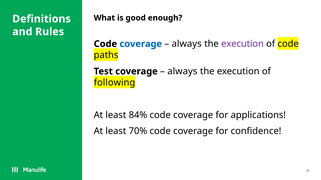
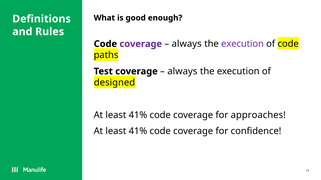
coverage at (141, 44) colour: blue -> purple
following: following -> designed
84% at (138, 115): 84% -> 41%
applications: applications -> approaches
70% at (138, 132): 70% -> 41%
